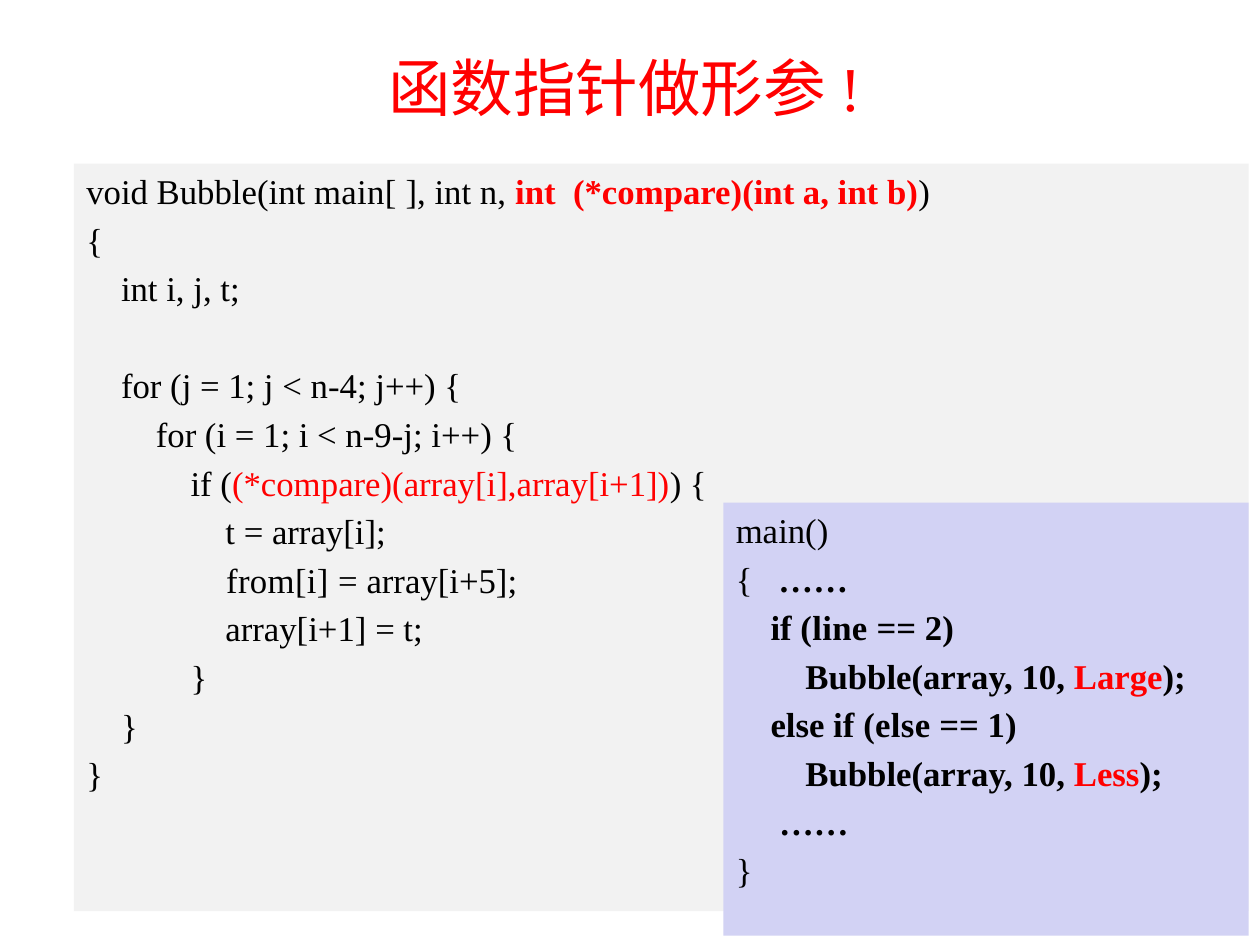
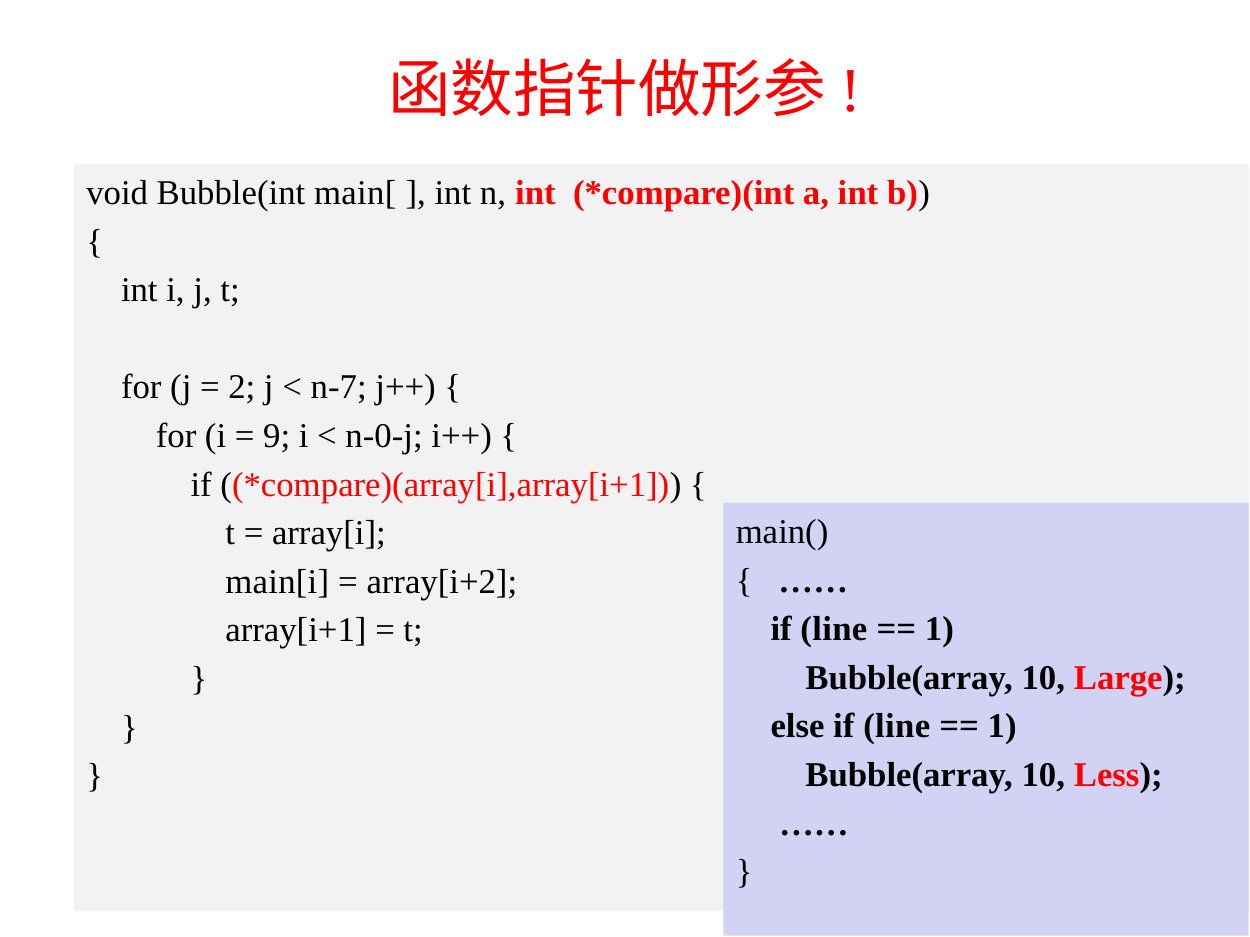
1 at (242, 388): 1 -> 2
n-4: n-4 -> n-7
1 at (277, 436): 1 -> 9
n-9-j: n-9-j -> n-0-j
from[i: from[i -> main[i
array[i+5: array[i+5 -> array[i+2
2 at (939, 630): 2 -> 1
else if else: else -> line
